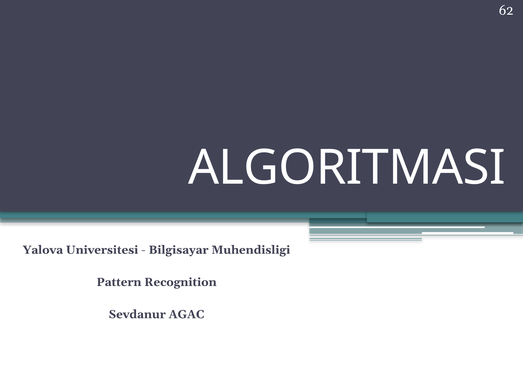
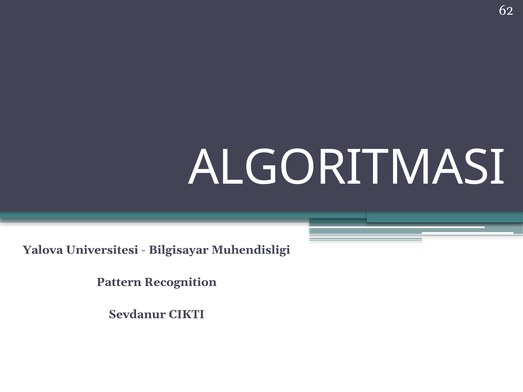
AGAC: AGAC -> CIKTI
